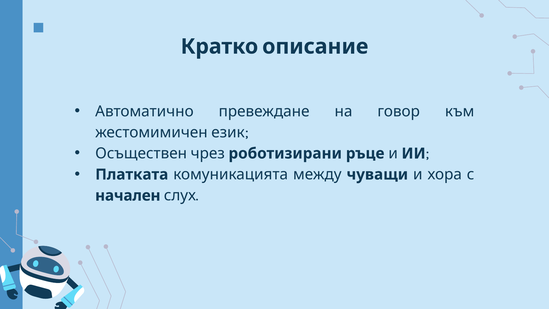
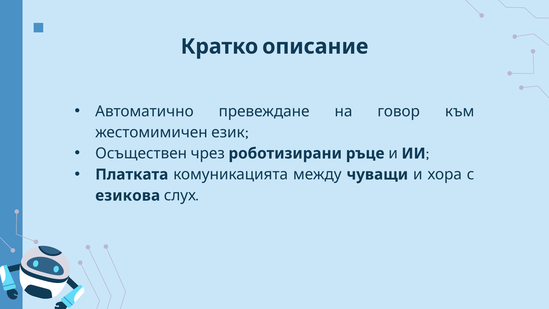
начален: начален -> езикова
